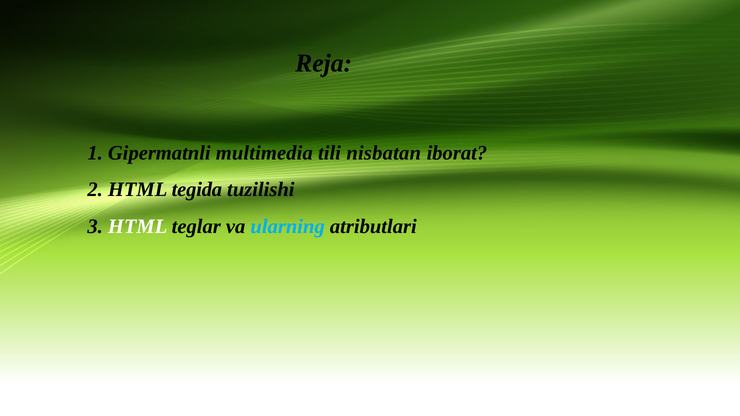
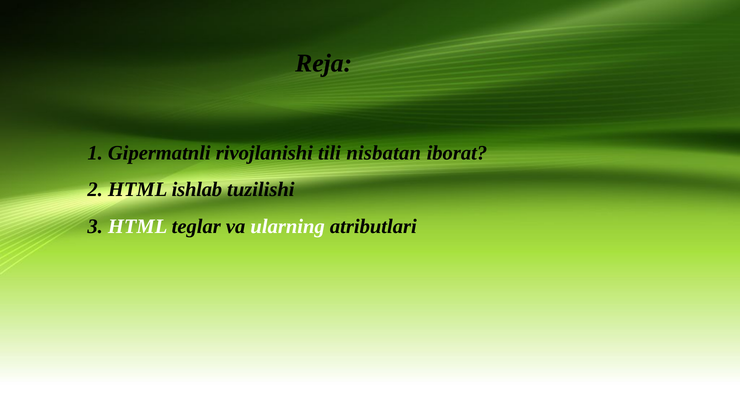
multimedia: multimedia -> rivojlanishi
tegida: tegida -> ishlab
ularning colour: light blue -> white
